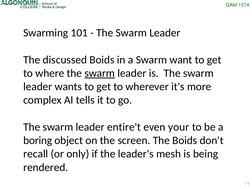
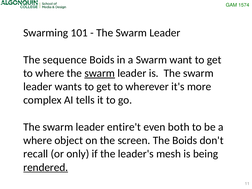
discussed: discussed -> sequence
your: your -> both
boring at (38, 140): boring -> where
rendered underline: none -> present
